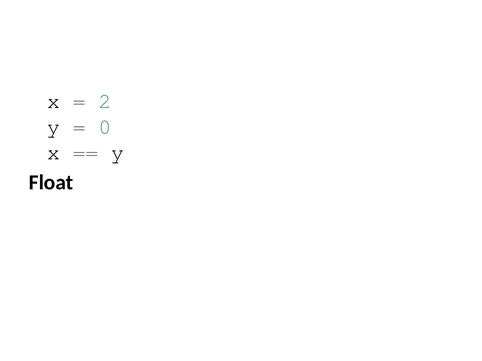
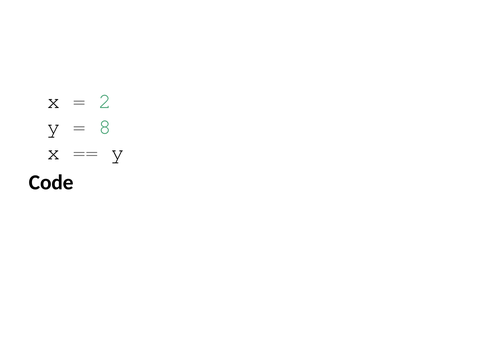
0: 0 -> 8
Float: Float -> Code
